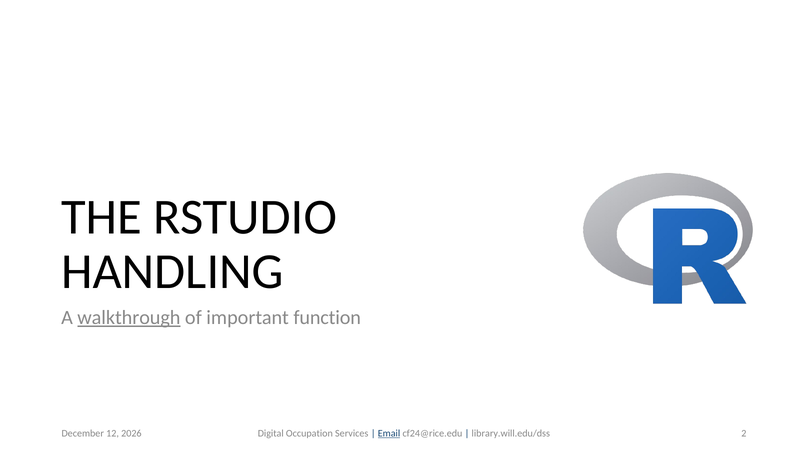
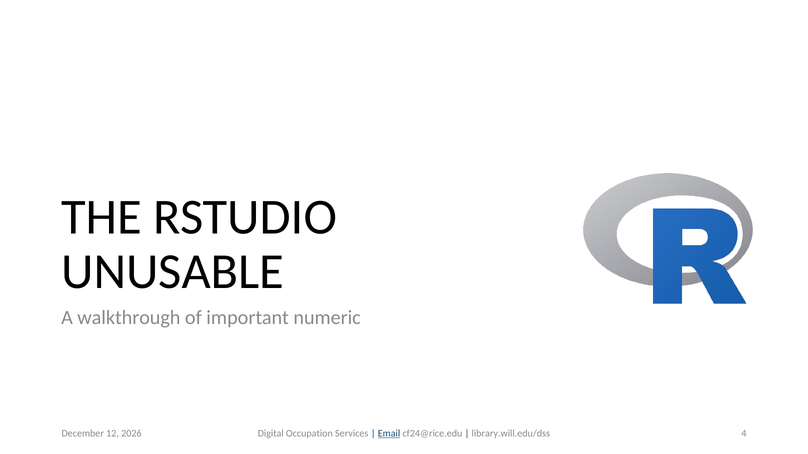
HANDLING: HANDLING -> UNUSABLE
walkthrough underline: present -> none
function: function -> numeric
2: 2 -> 4
